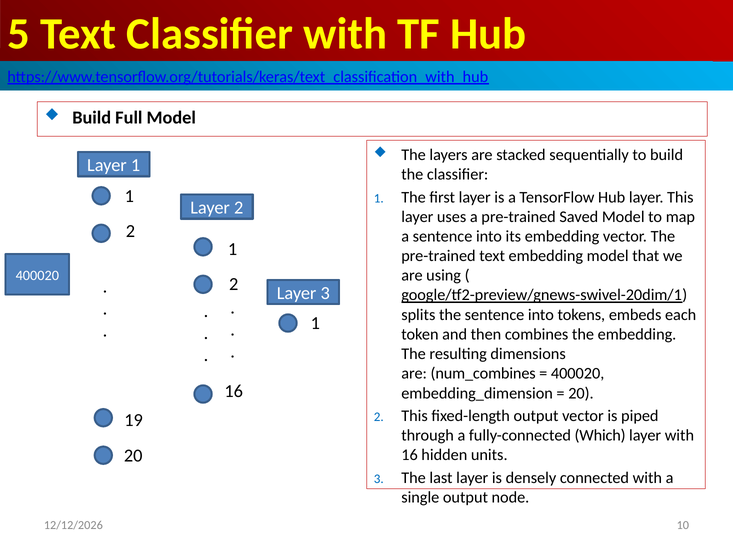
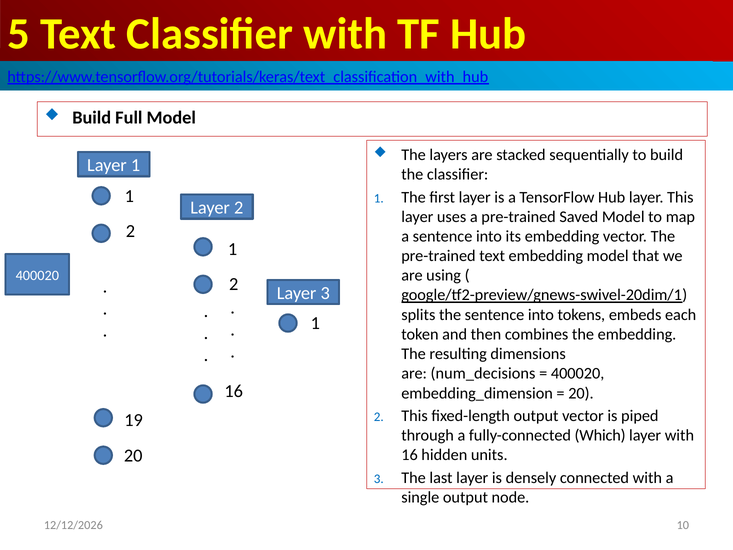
num_combines: num_combines -> num_decisions
